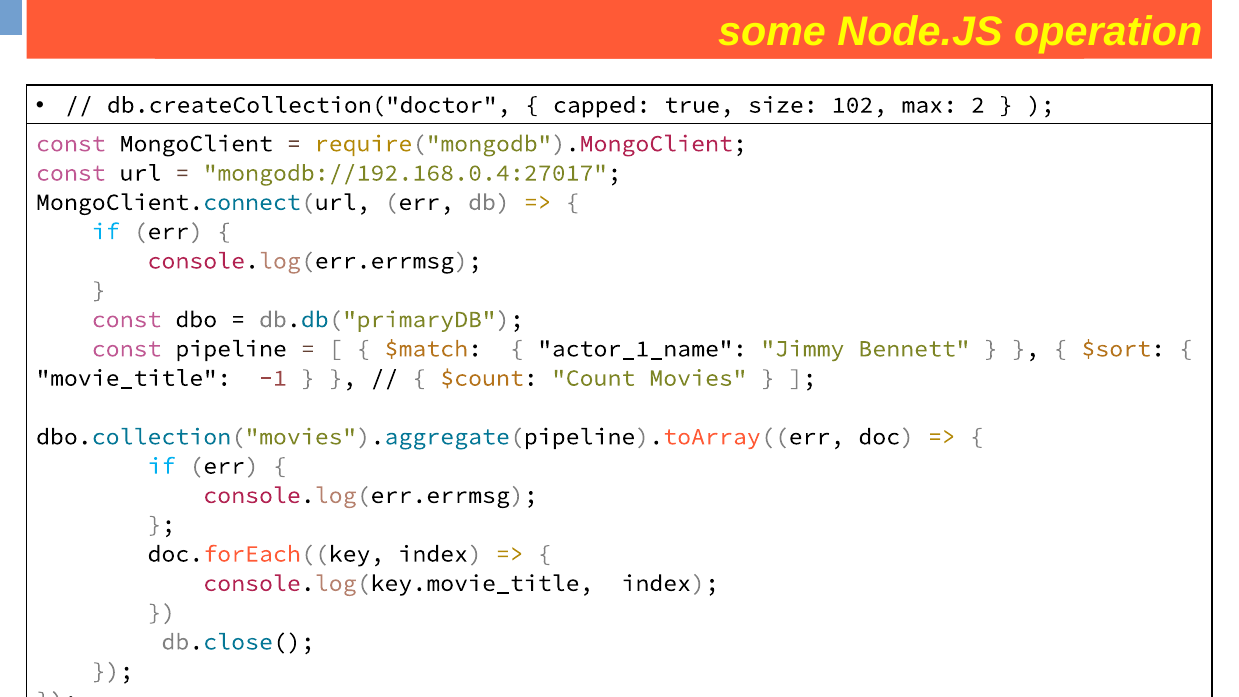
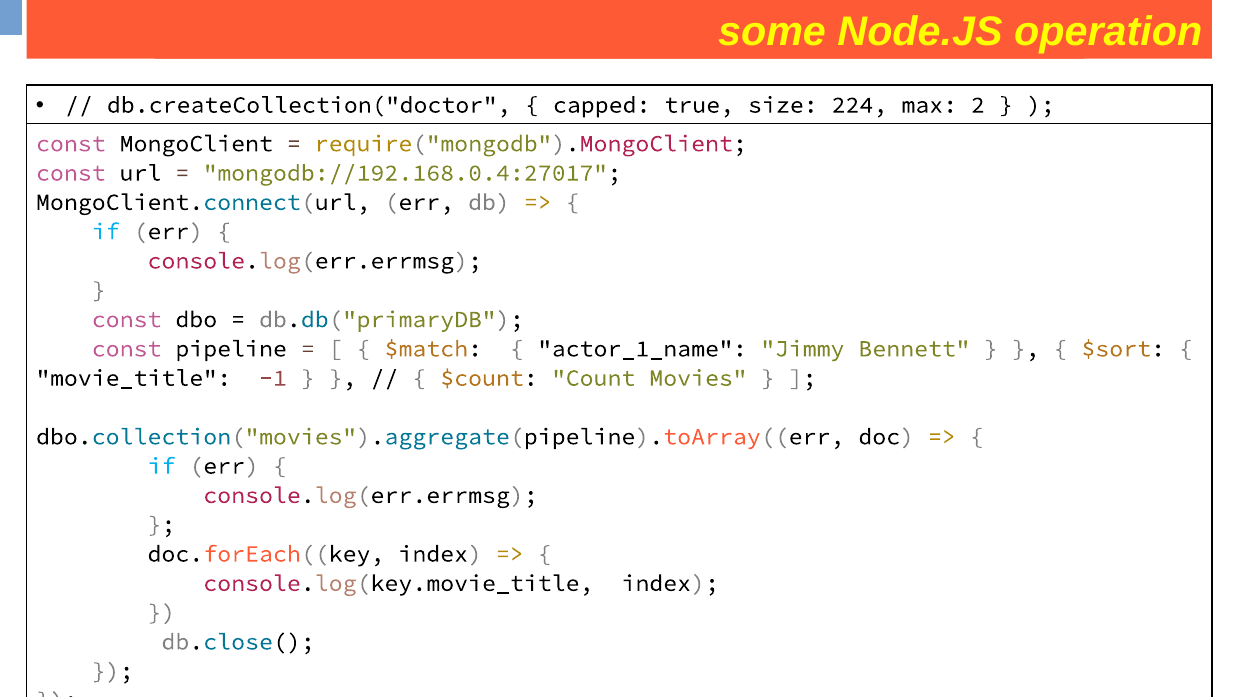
102: 102 -> 224
